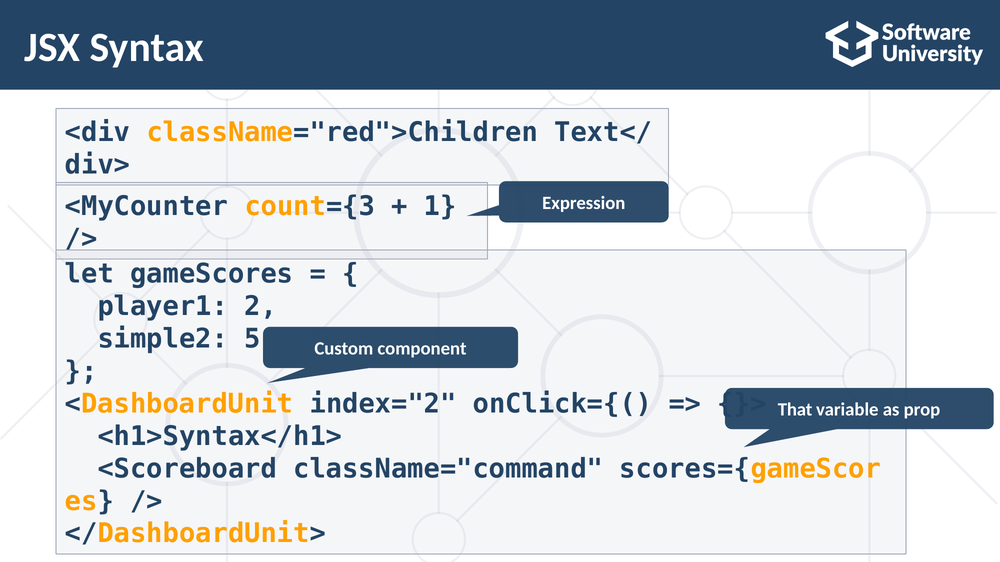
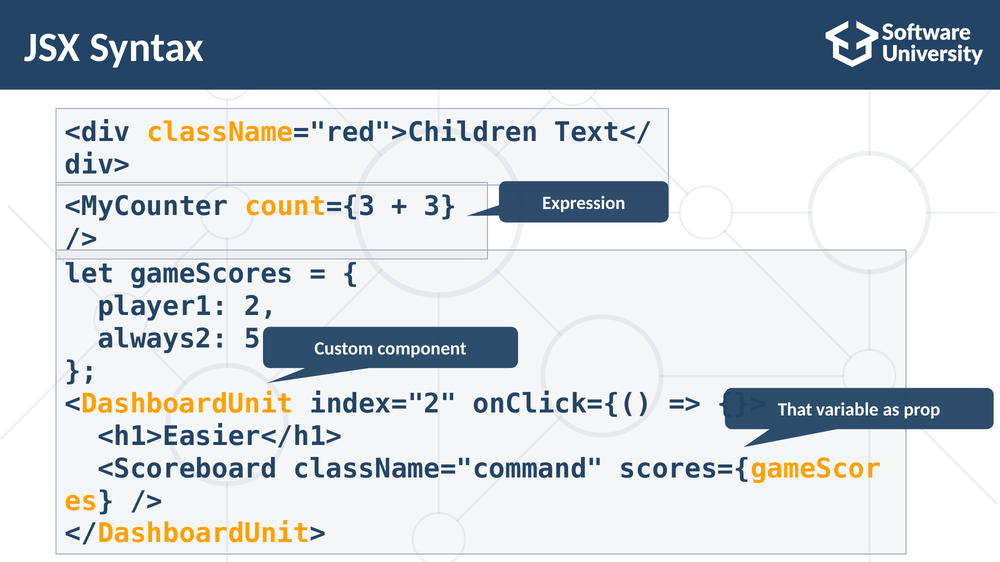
1: 1 -> 3
simple2: simple2 -> always2
<h1>Syntax</h1>: <h1>Syntax</h1> -> <h1>Easier</h1>
